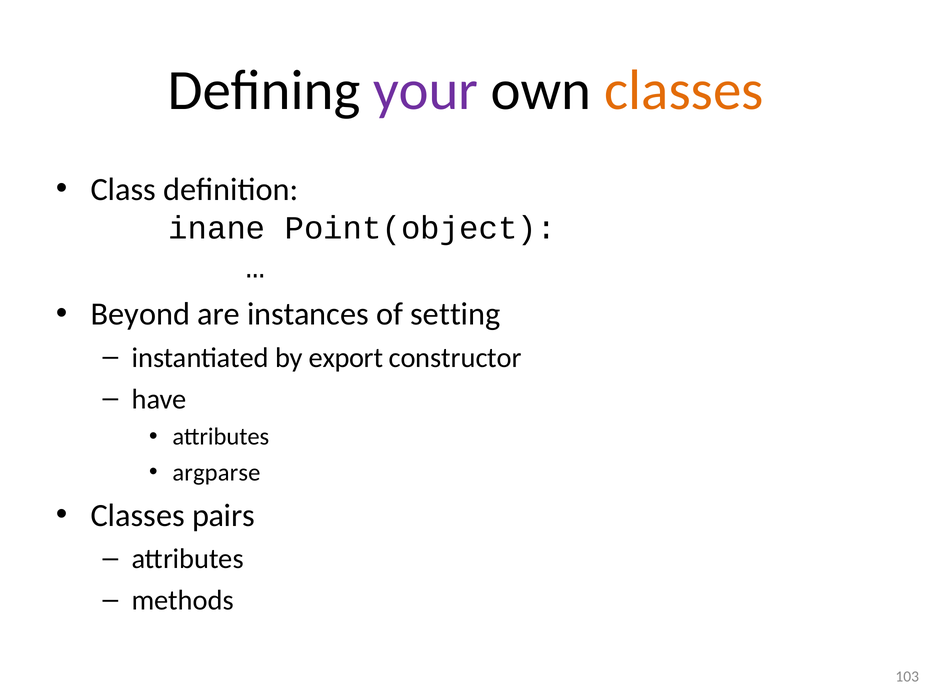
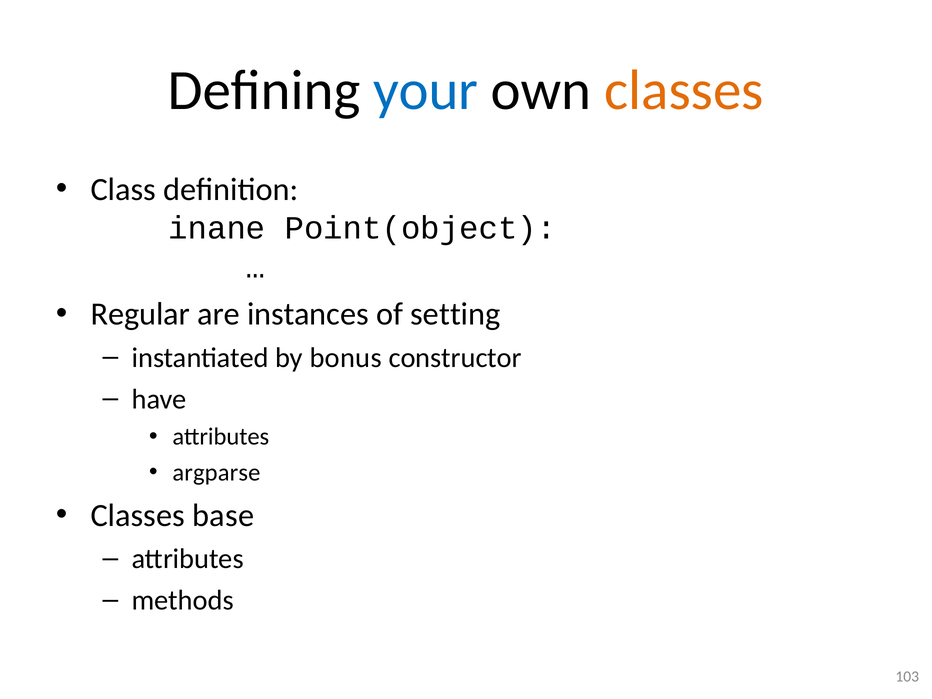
your colour: purple -> blue
Beyond: Beyond -> Regular
export: export -> bonus
pairs: pairs -> base
